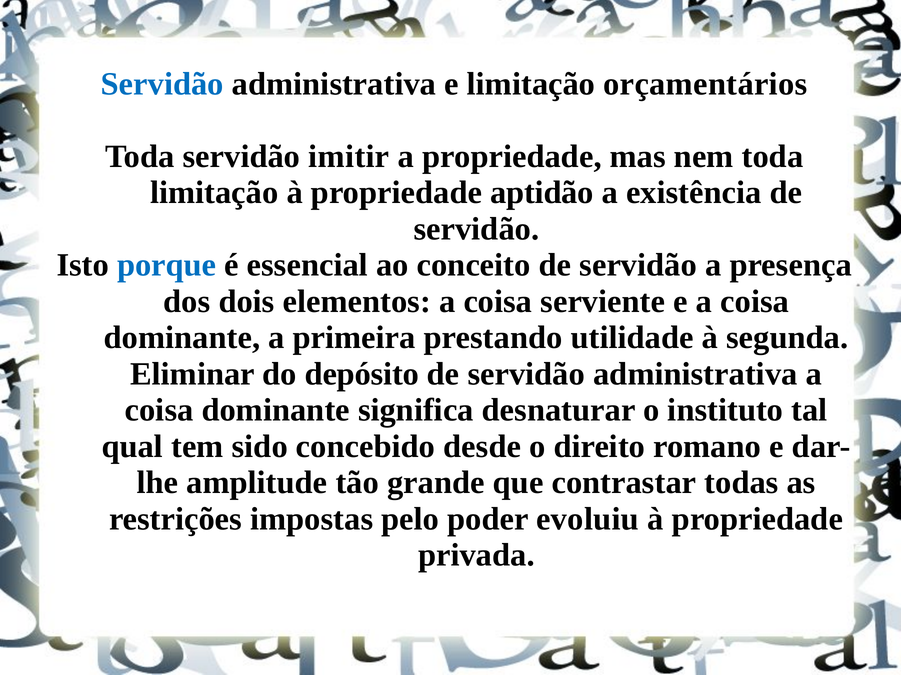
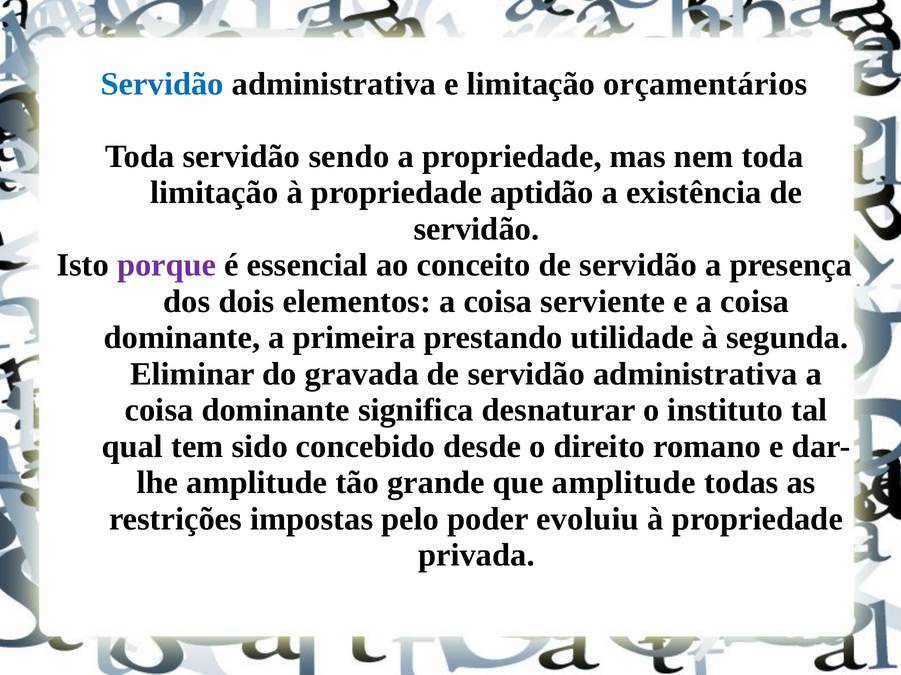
imitir: imitir -> sendo
porque colour: blue -> purple
depósito: depósito -> gravada
que contrastar: contrastar -> amplitude
